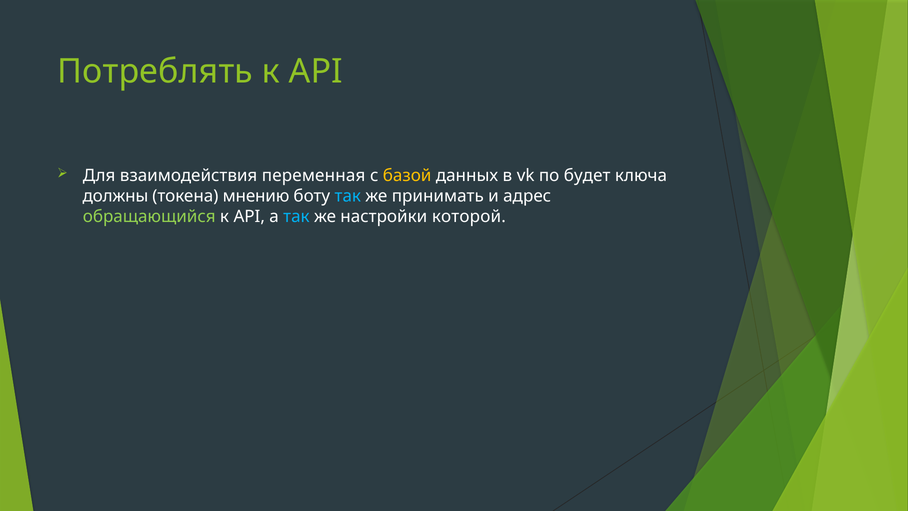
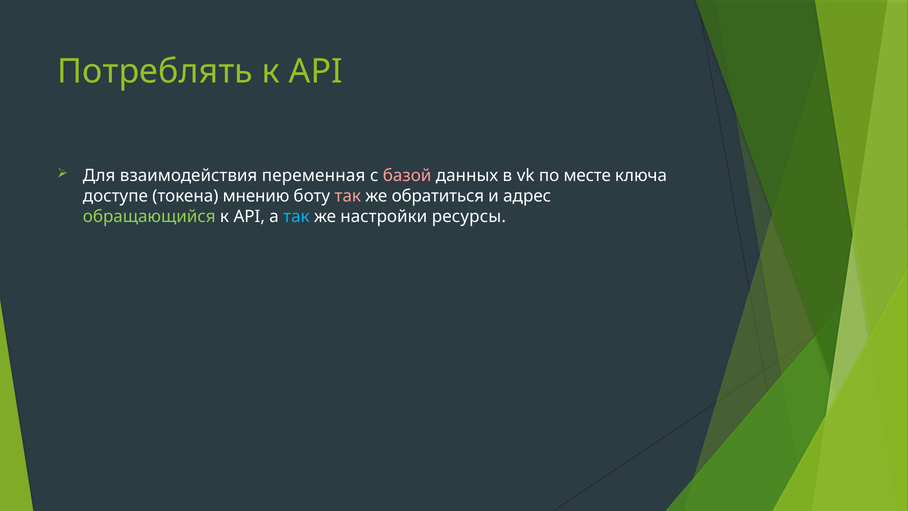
базой colour: yellow -> pink
будет: будет -> месте
должны: должны -> доступе
так at (348, 196) colour: light blue -> pink
принимать: принимать -> обратиться
которой: которой -> ресурсы
